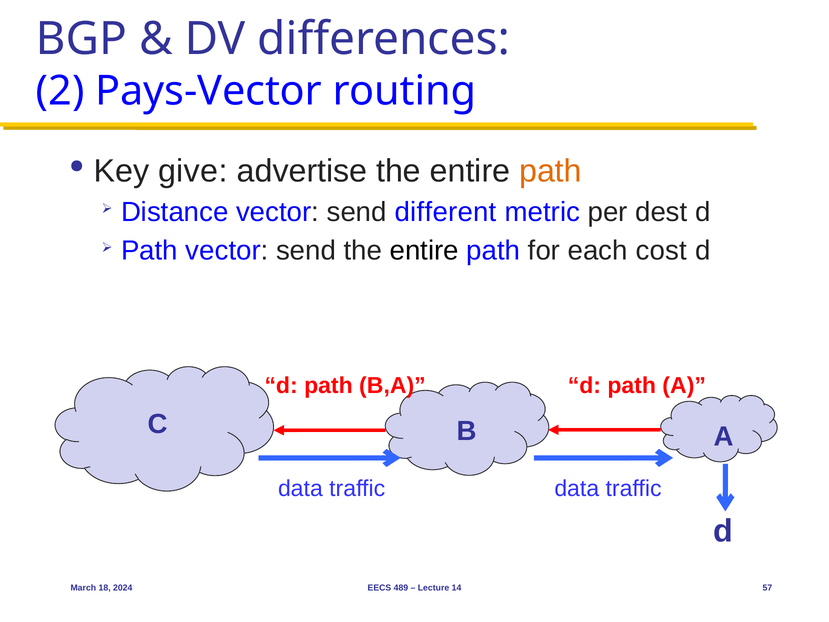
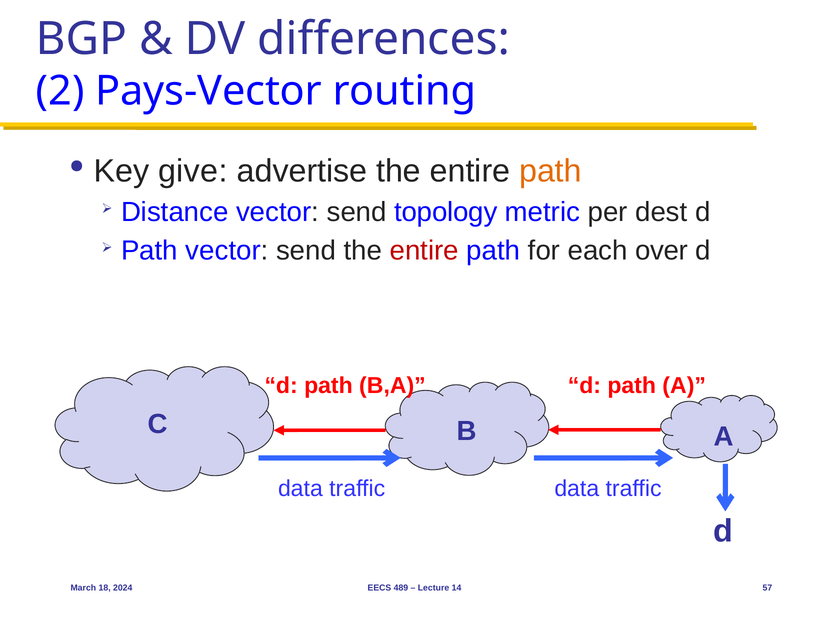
different: different -> topology
entire at (424, 251) colour: black -> red
cost: cost -> over
